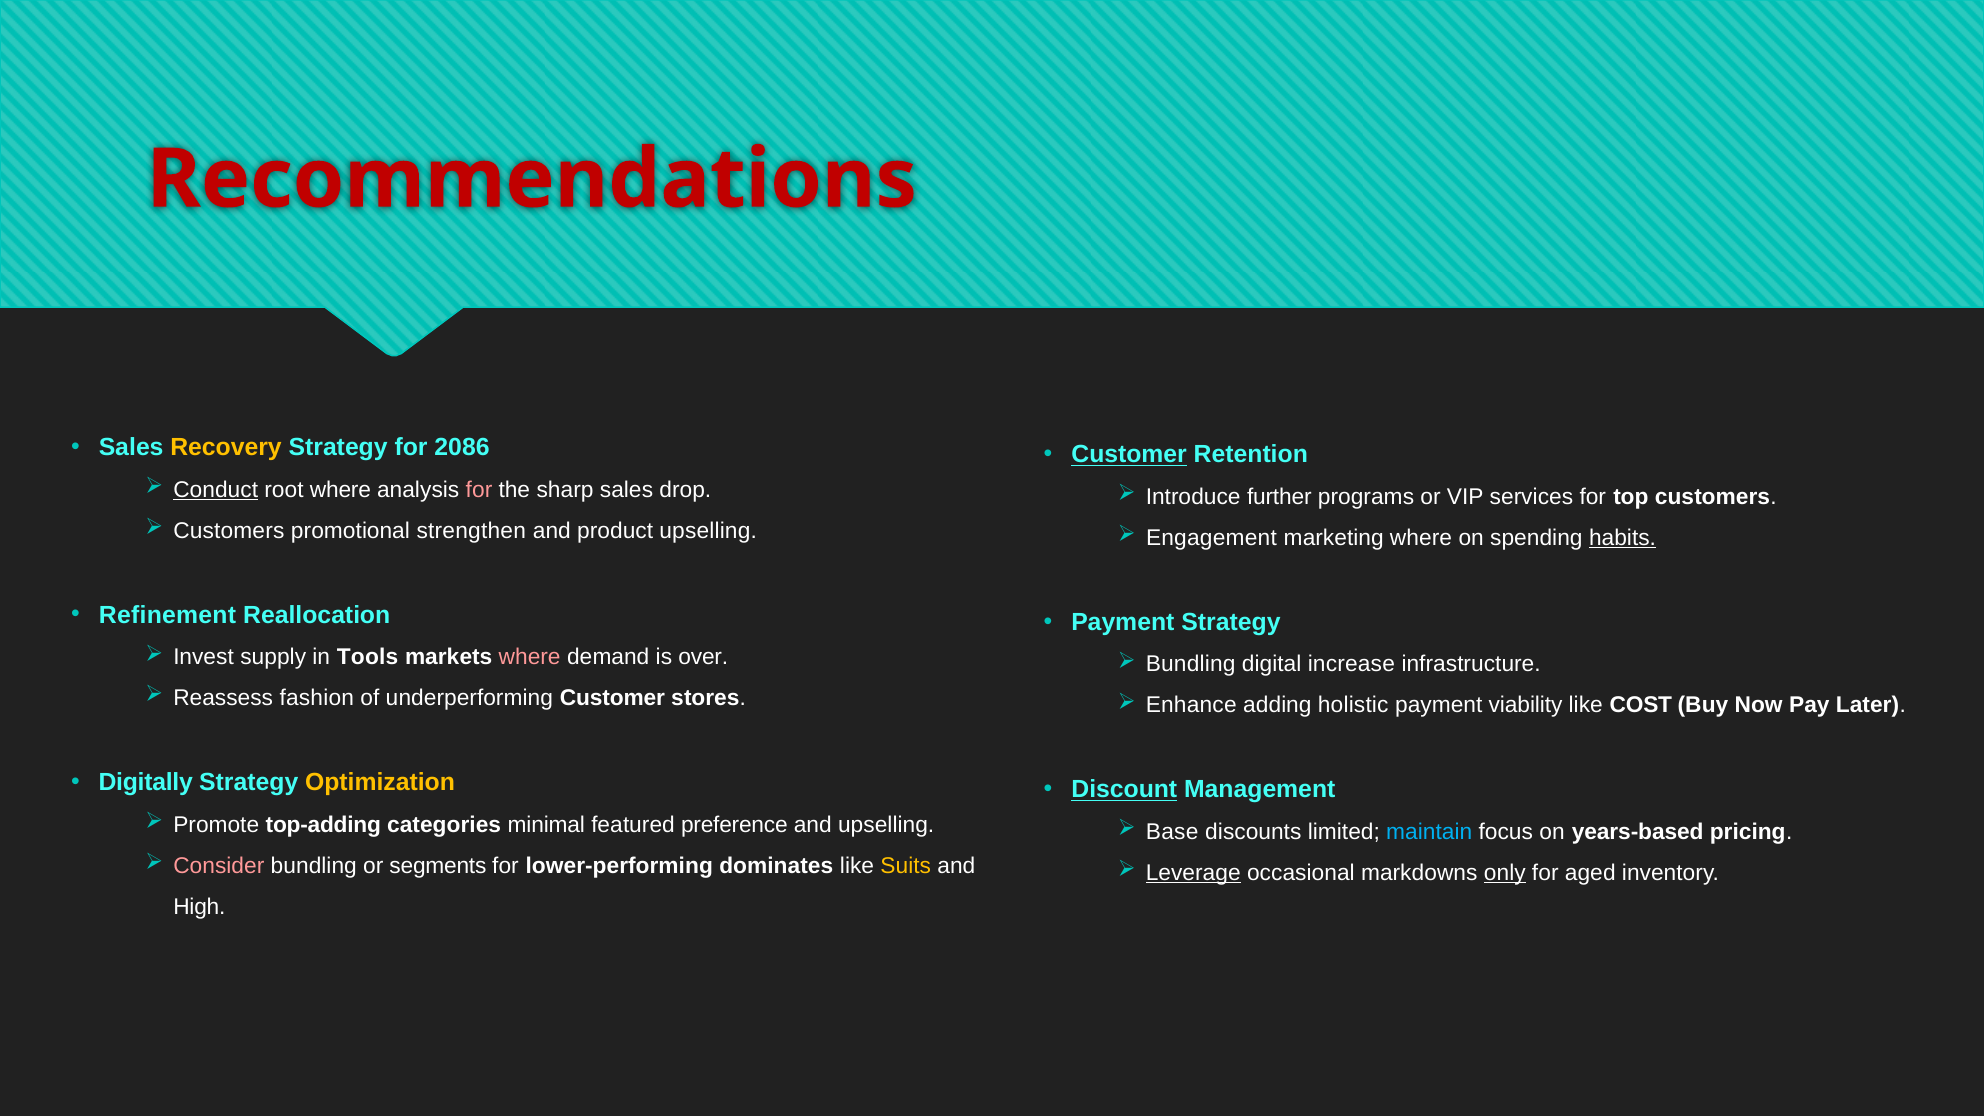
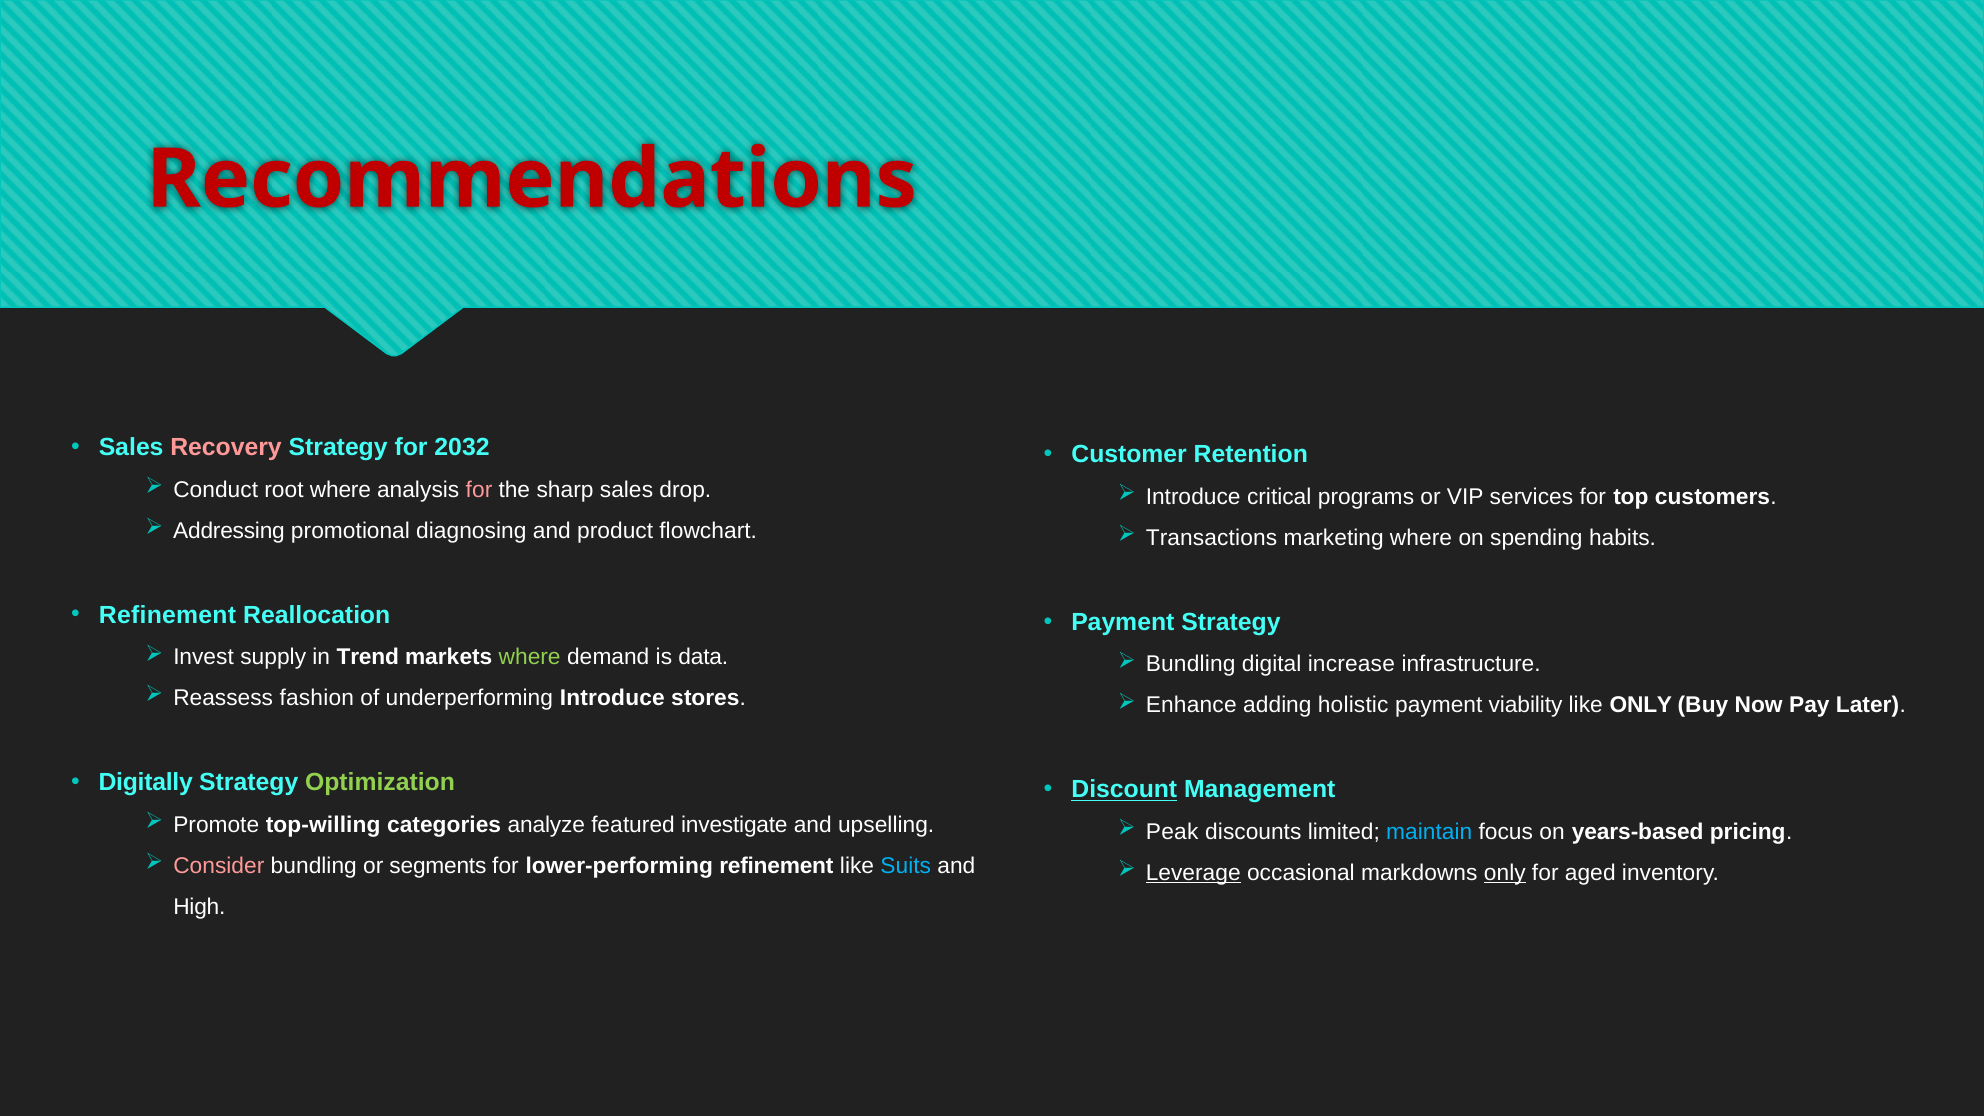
Recovery colour: yellow -> pink
2086: 2086 -> 2032
Customer at (1129, 455) underline: present -> none
Conduct underline: present -> none
further: further -> critical
Customers at (229, 531): Customers -> Addressing
strengthen: strengthen -> diagnosing
product upselling: upselling -> flowchart
Engagement: Engagement -> Transactions
habits underline: present -> none
Tools: Tools -> Trend
where at (530, 657) colour: pink -> light green
over: over -> data
underperforming Customer: Customer -> Introduce
like COST: COST -> ONLY
Optimization colour: yellow -> light green
top-adding: top-adding -> top-willing
minimal: minimal -> analyze
preference: preference -> investigate
Base: Base -> Peak
lower-performing dominates: dominates -> refinement
Suits colour: yellow -> light blue
